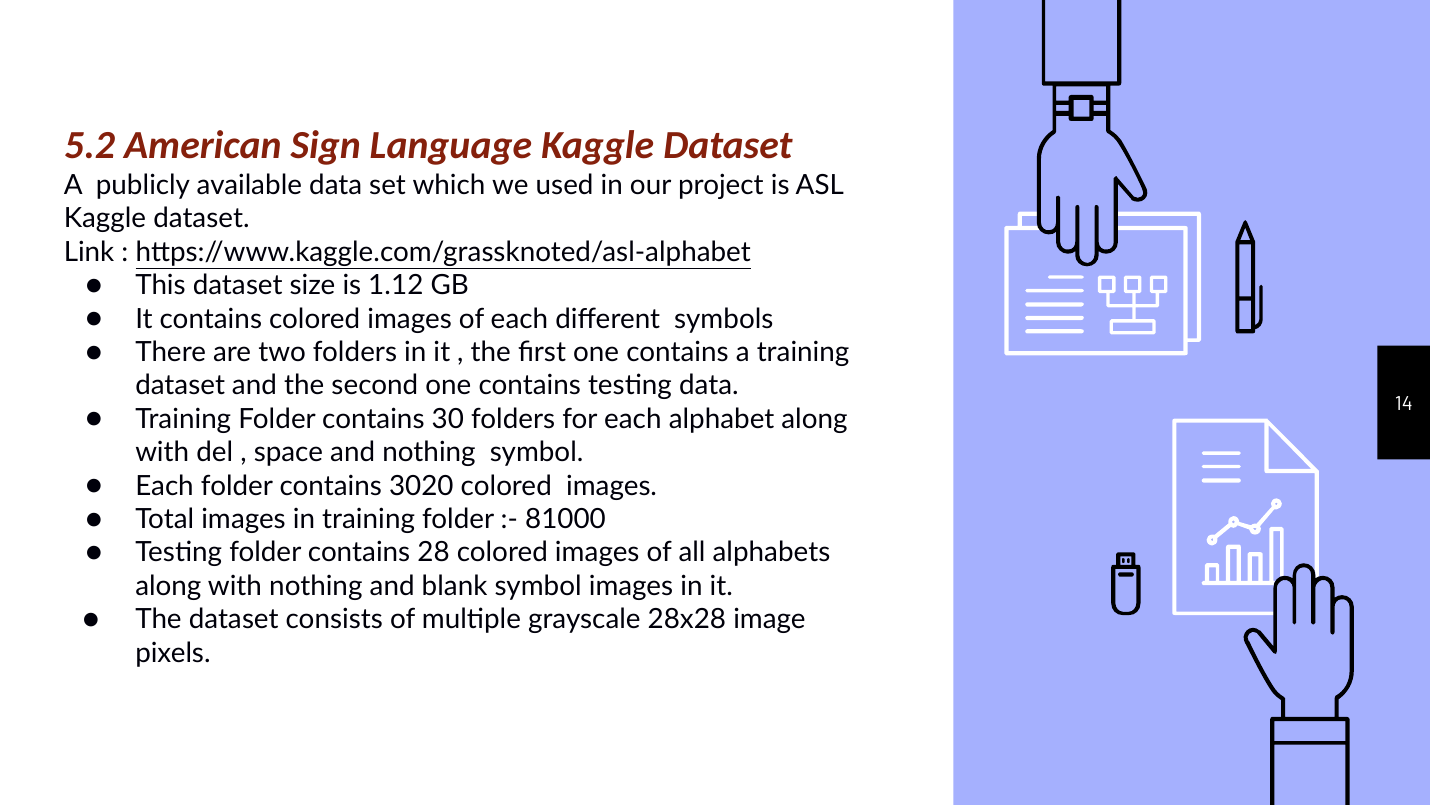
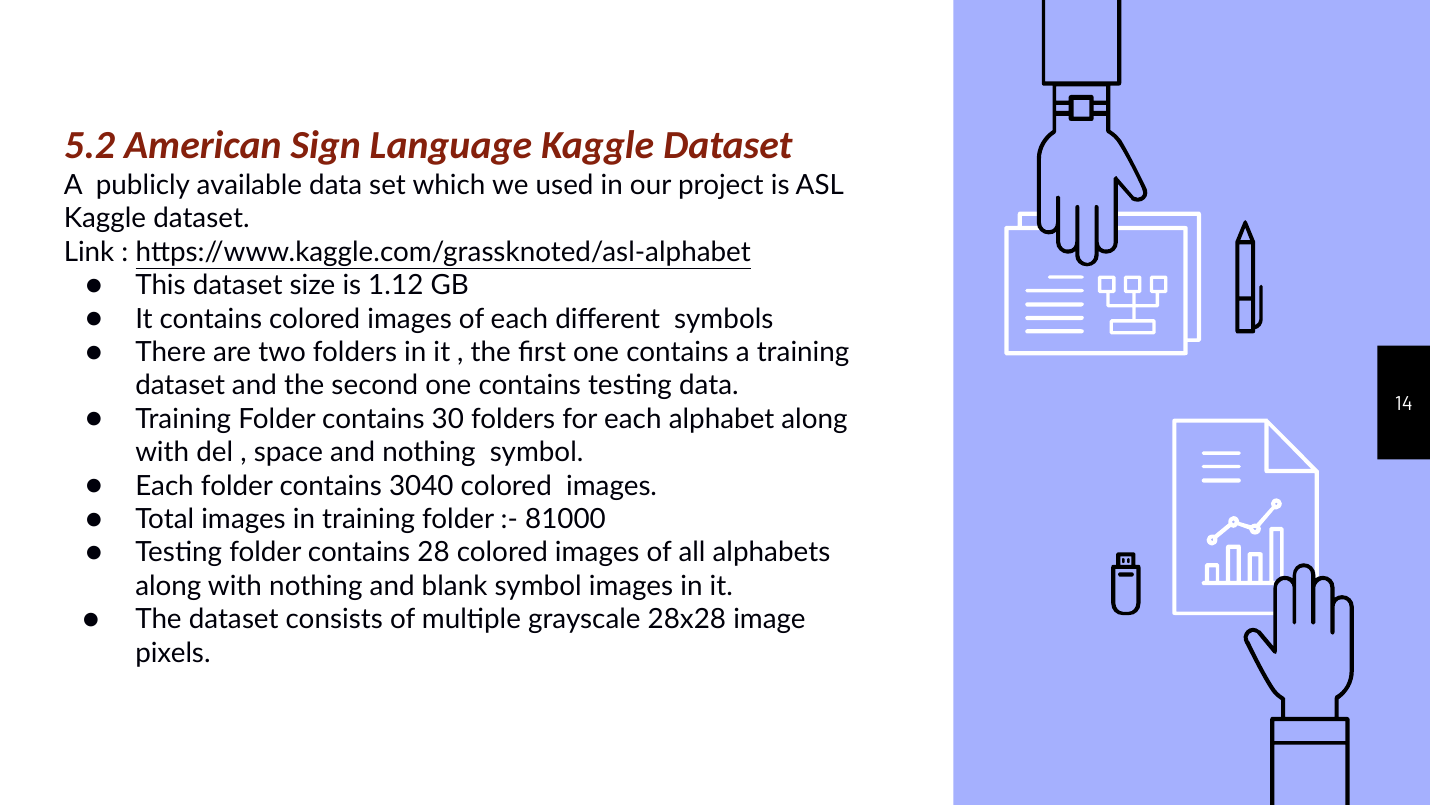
3020: 3020 -> 3040
